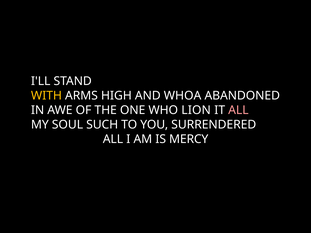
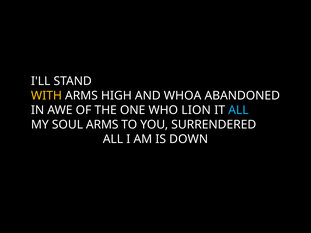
ALL at (238, 110) colour: pink -> light blue
SOUL SUCH: SUCH -> ARMS
MERCY: MERCY -> DOWN
